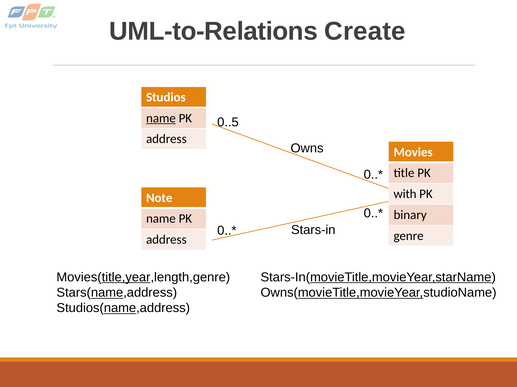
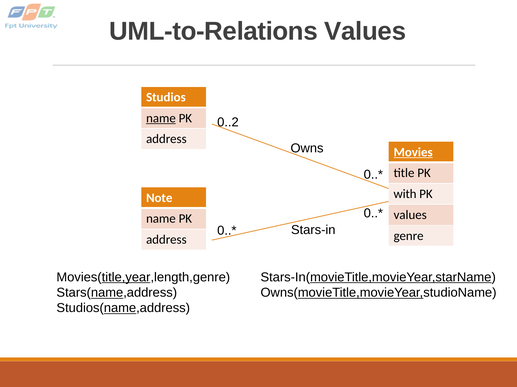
UML-to-Relations Create: Create -> Values
0..5: 0..5 -> 0..2
Movies underline: none -> present
binary at (410, 215): binary -> values
